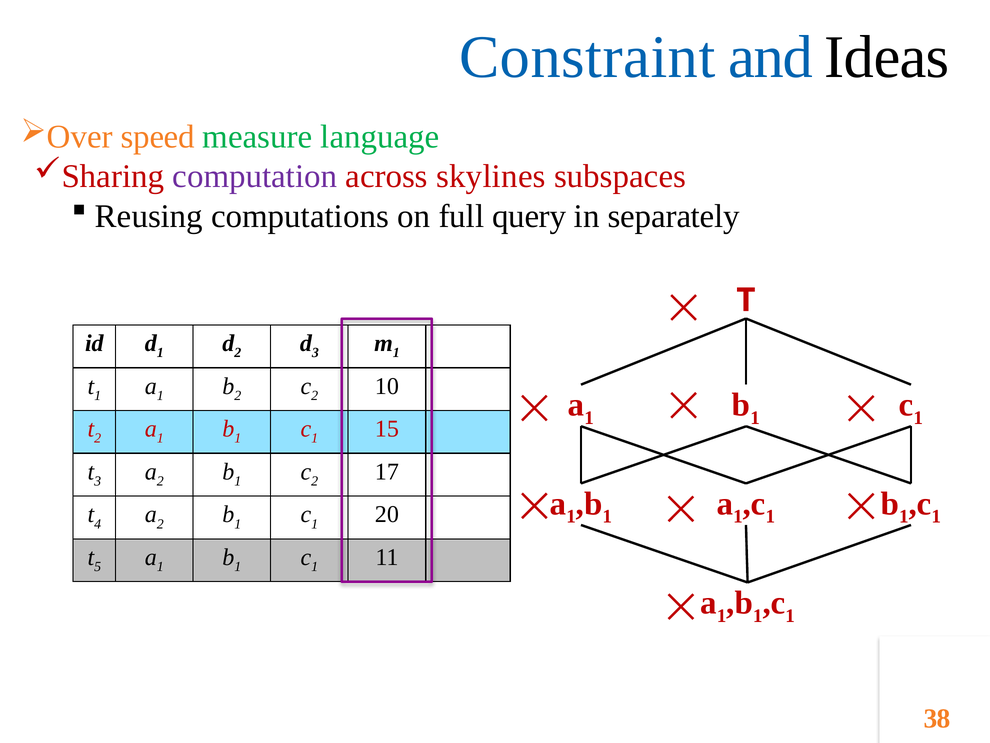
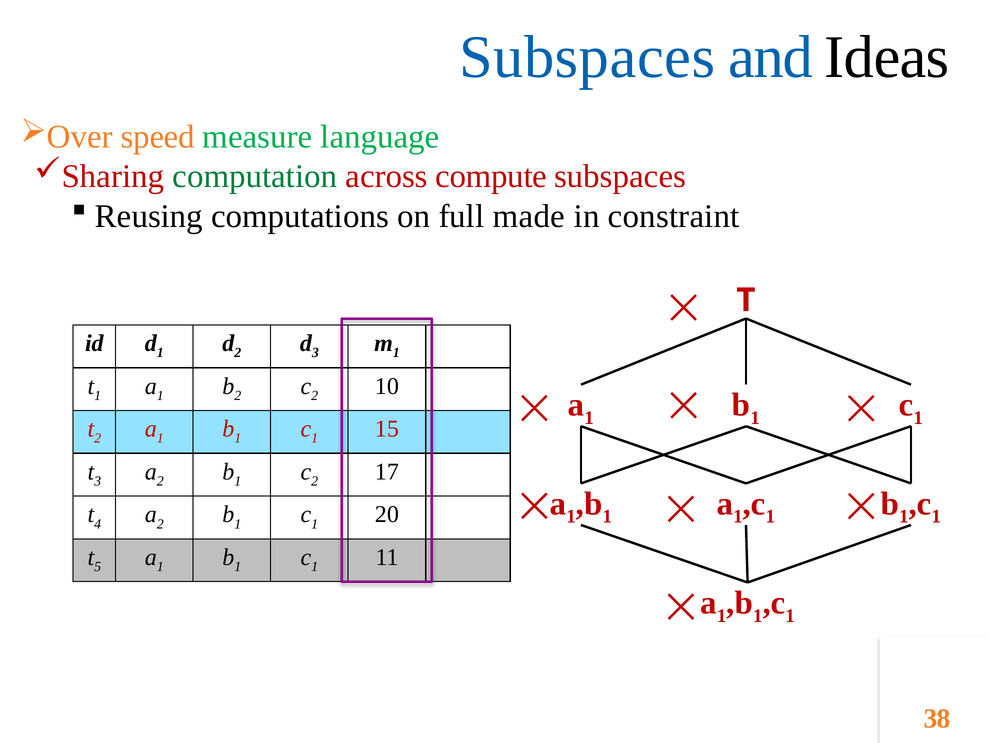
Constraint at (587, 57): Constraint -> Subspaces
computation colour: purple -> green
skylines: skylines -> compute
query: query -> made
separately: separately -> constraint
